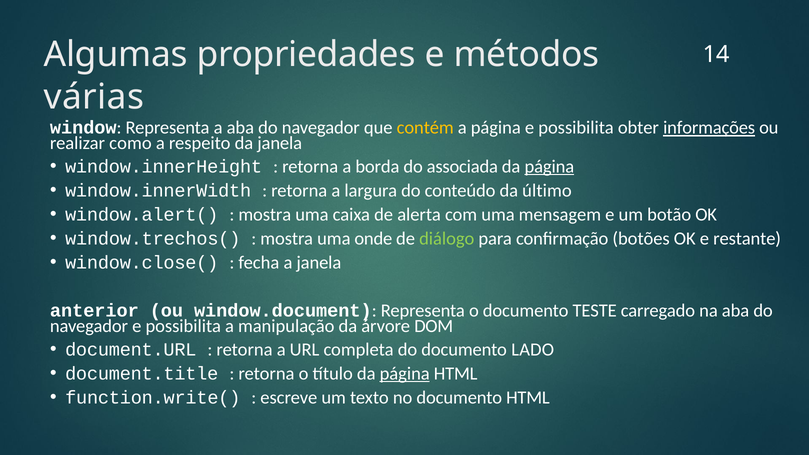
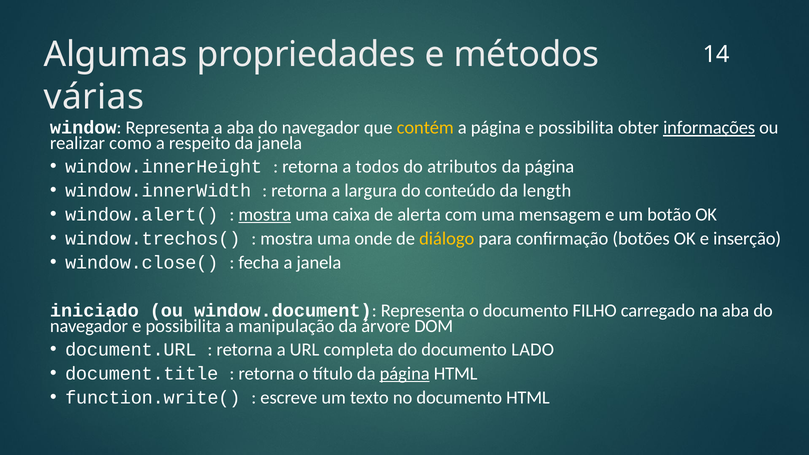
borda: borda -> todos
associada: associada -> atributos
página at (549, 167) underline: present -> none
último: último -> length
mostra at (265, 215) underline: none -> present
diálogo colour: light green -> yellow
restante: restante -> inserção
anterior: anterior -> iniciado
TESTE: TESTE -> FILHO
